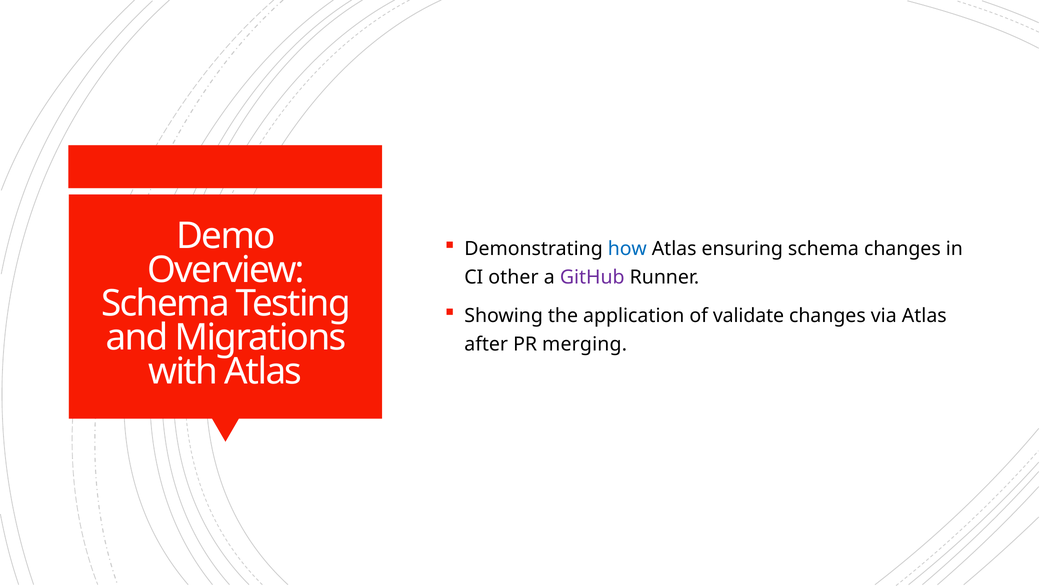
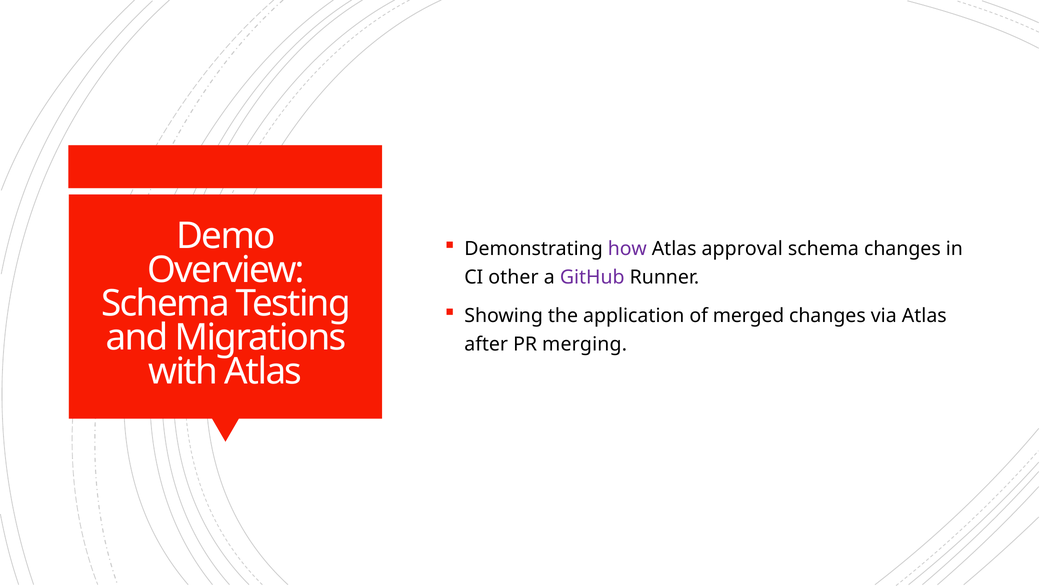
how colour: blue -> purple
ensuring: ensuring -> approval
validate: validate -> merged
